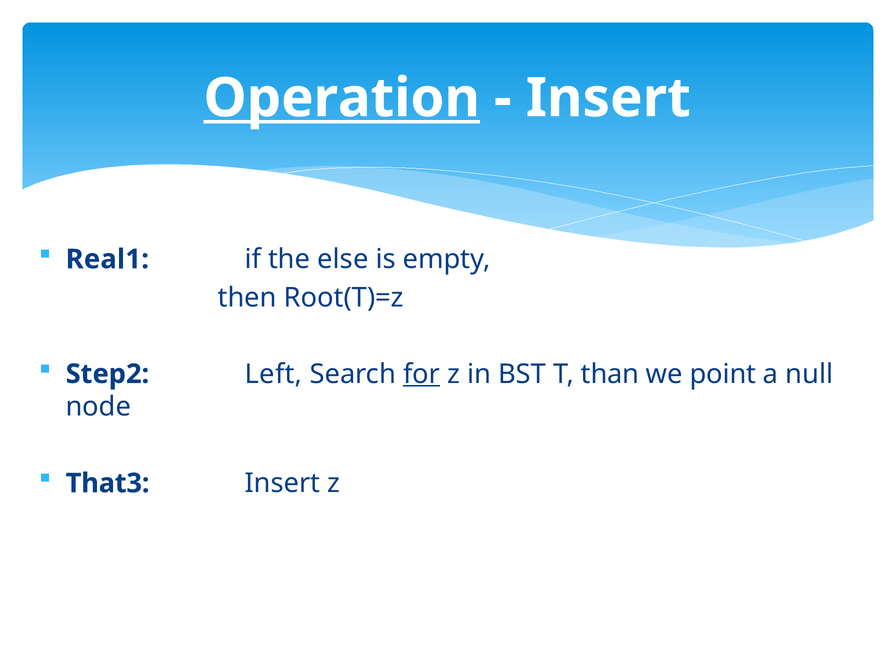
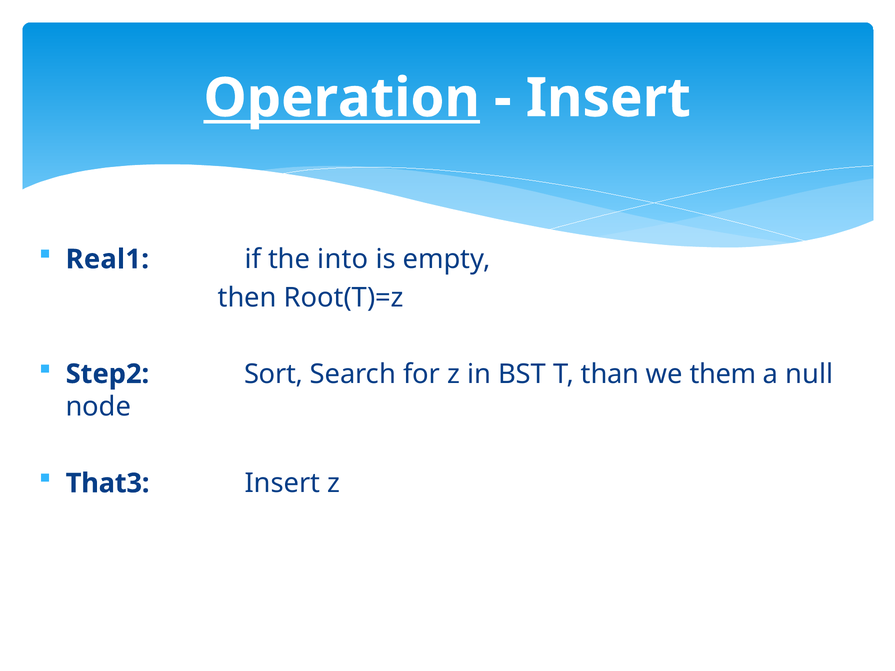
else: else -> into
Left: Left -> Sort
for underline: present -> none
point: point -> them
